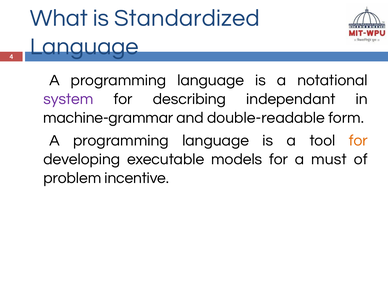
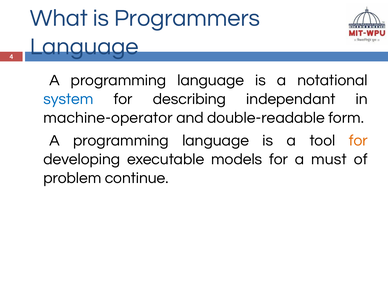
Standardized: Standardized -> Programmers
system colour: purple -> blue
machine-grammar: machine-grammar -> machine-operator
incentive: incentive -> continue
